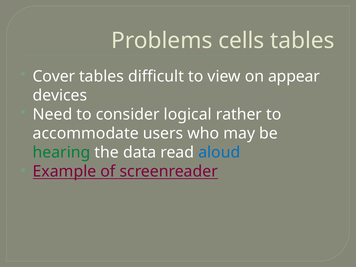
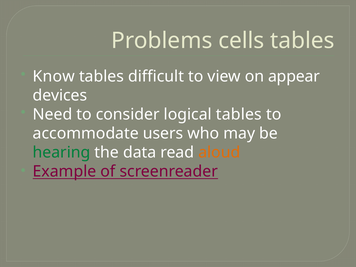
Cover: Cover -> Know
logical rather: rather -> tables
aloud colour: blue -> orange
